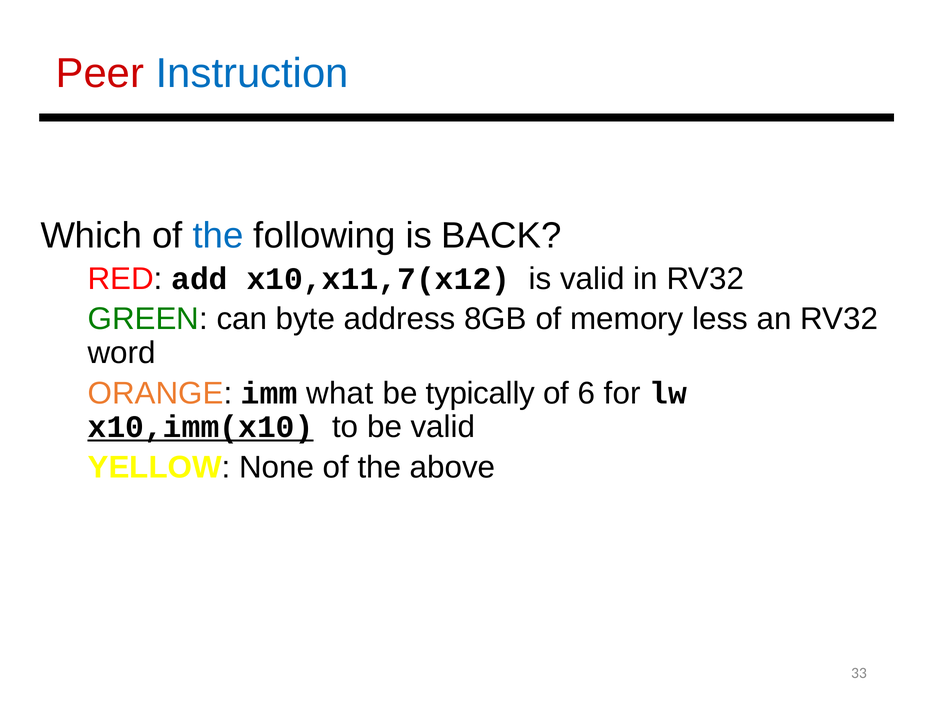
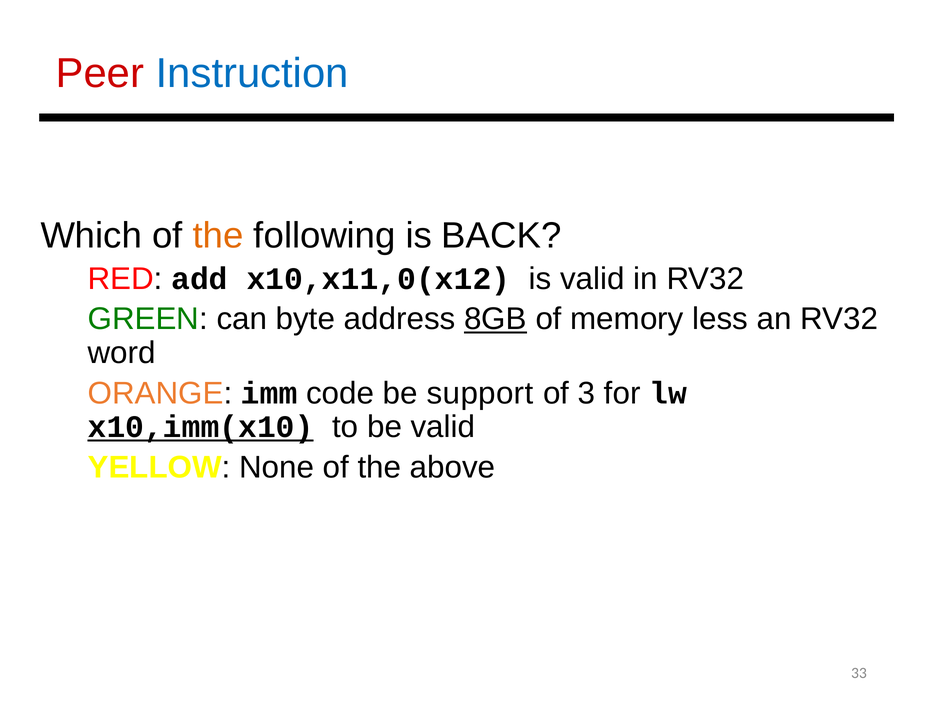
the at (218, 236) colour: blue -> orange
x10,x11,7(x12: x10,x11,7(x12 -> x10,x11,0(x12
8GB underline: none -> present
what: what -> code
typically: typically -> support
6: 6 -> 3
